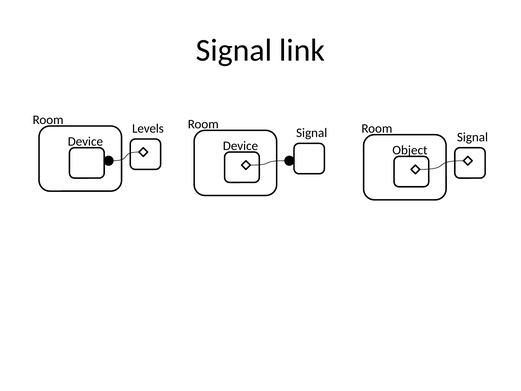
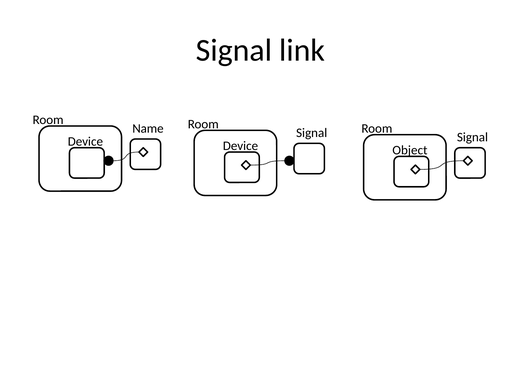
Levels: Levels -> Name
